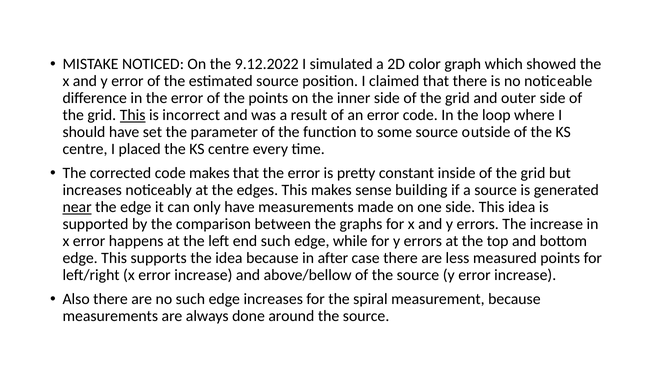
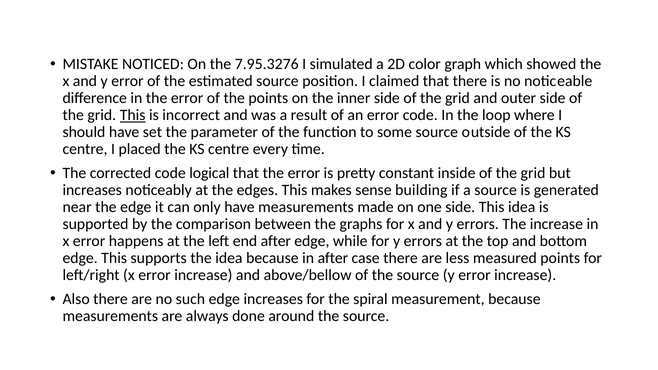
9.12.2022: 9.12.2022 -> 7.95.3276
code makes: makes -> logical
near underline: present -> none
end such: such -> after
